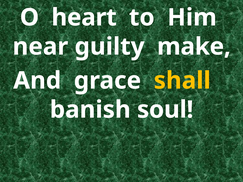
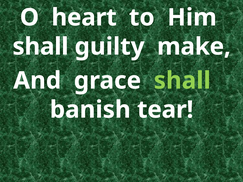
near at (40, 47): near -> shall
shall at (182, 81) colour: yellow -> light green
soul: soul -> tear
